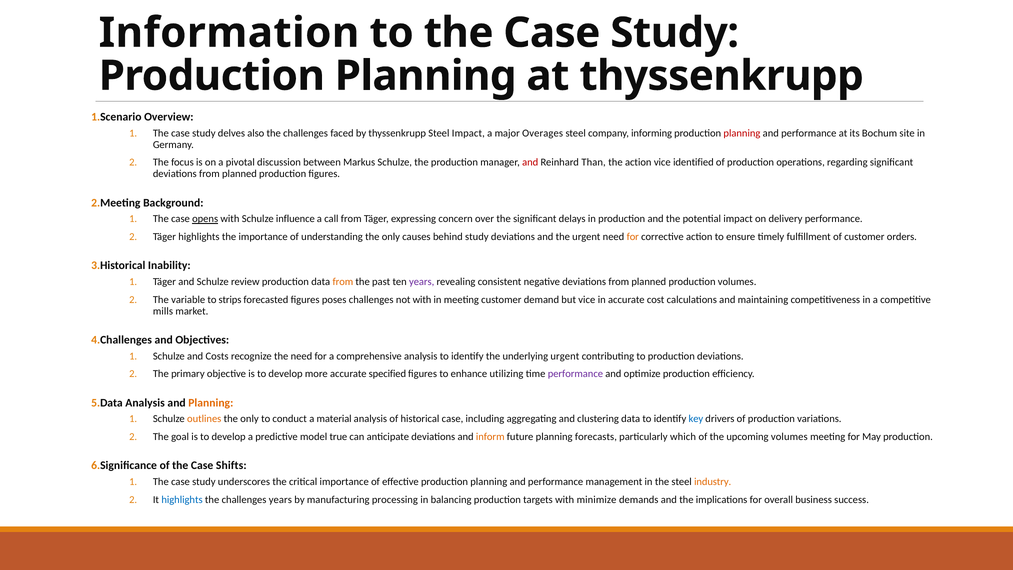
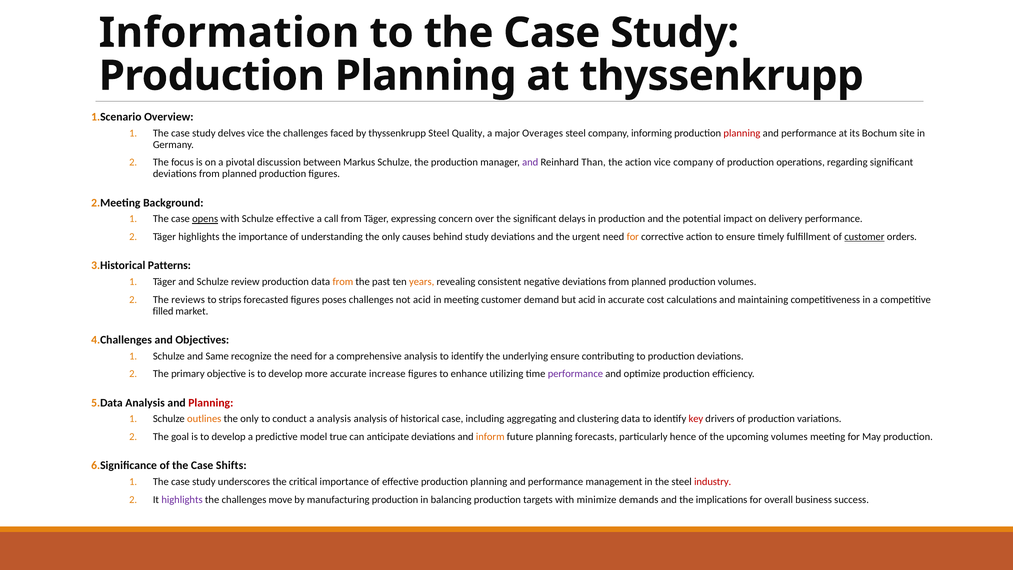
delves also: also -> vice
Steel Impact: Impact -> Quality
and at (530, 162) colour: red -> purple
vice identified: identified -> company
Schulze influence: influence -> effective
customer at (864, 237) underline: none -> present
Inability: Inability -> Patterns
years at (422, 282) colour: purple -> orange
variable: variable -> reviews
not with: with -> acid
but vice: vice -> acid
mills: mills -> filled
Costs: Costs -> Same
underlying urgent: urgent -> ensure
specified: specified -> increase
Planning at (211, 403) colour: orange -> red
a material: material -> analysis
key colour: blue -> red
which: which -> hence
industry colour: orange -> red
highlights at (182, 499) colour: blue -> purple
challenges years: years -> move
manufacturing processing: processing -> production
